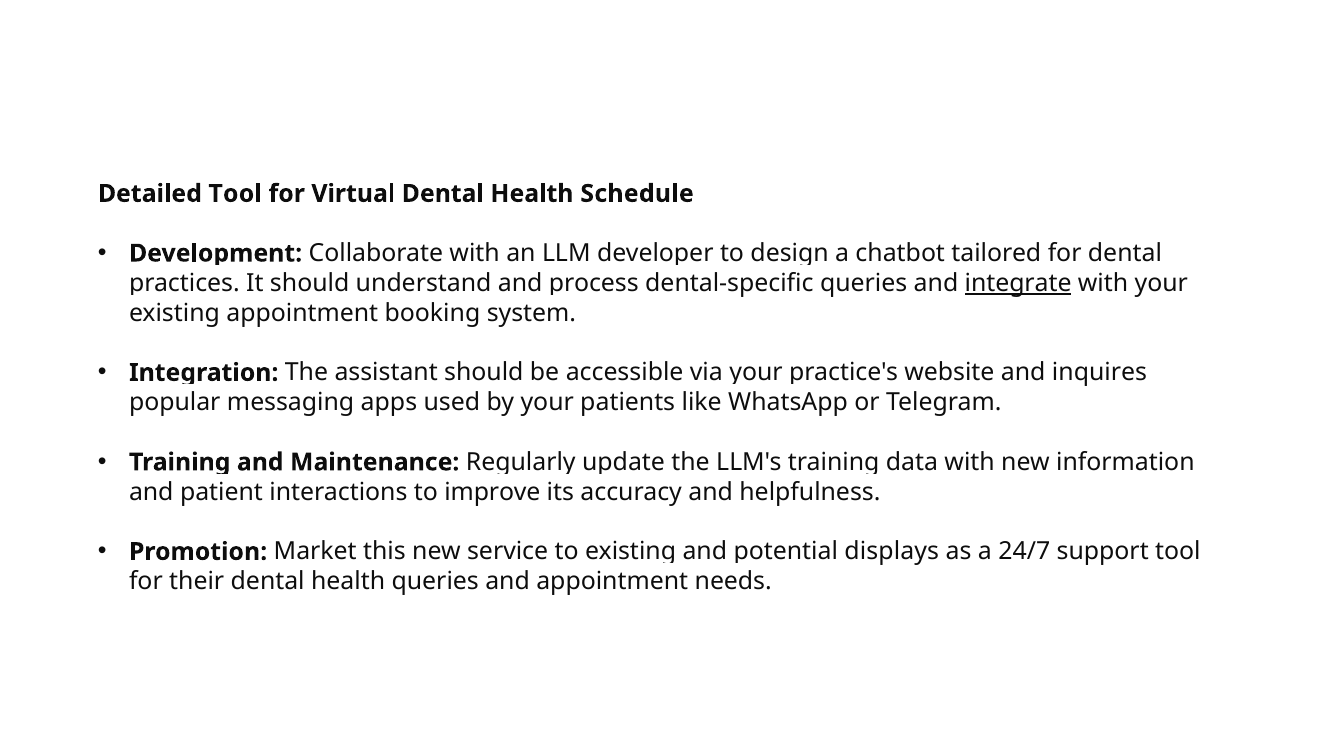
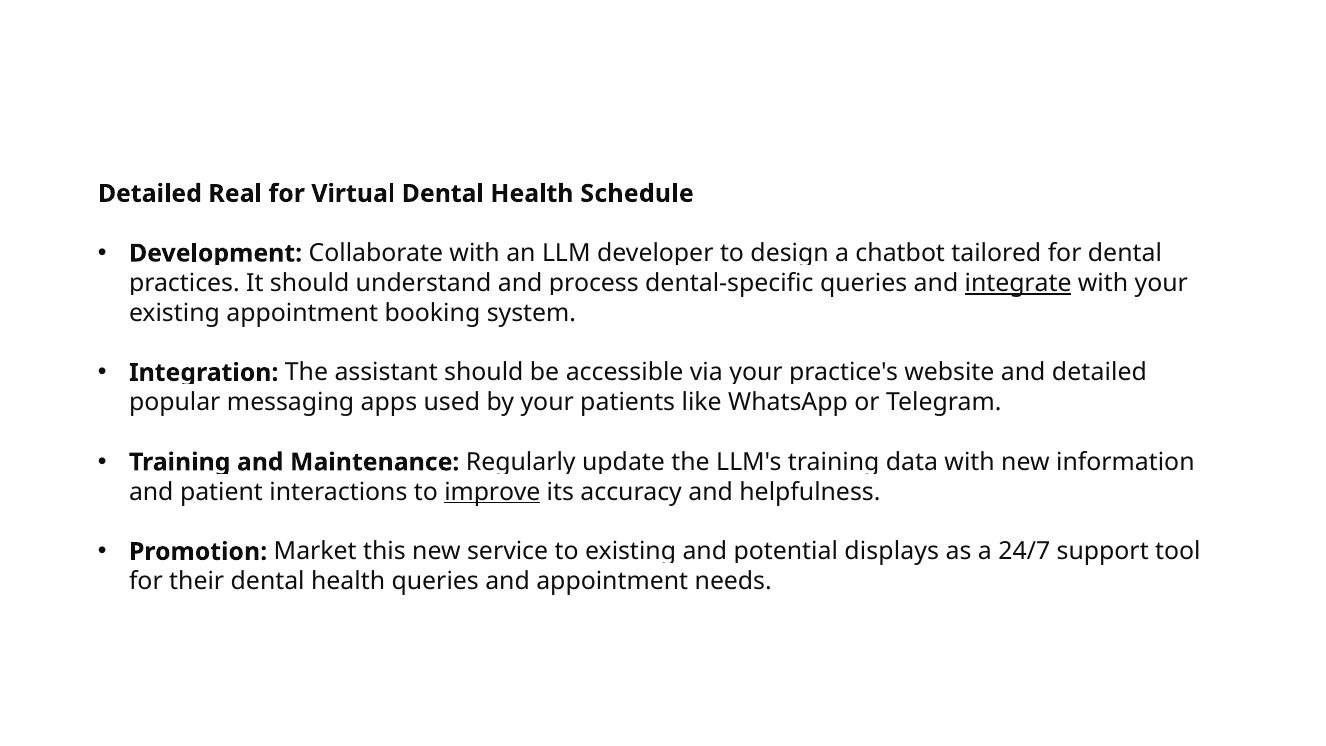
Detailed Tool: Tool -> Real
and inquires: inquires -> detailed
improve underline: none -> present
